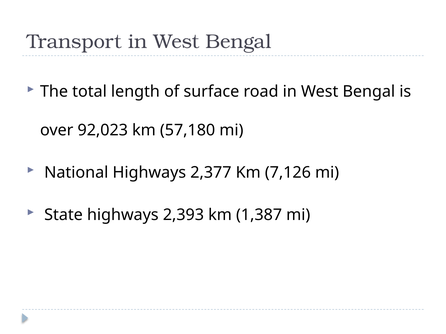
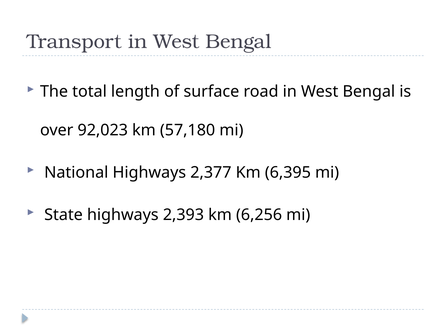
7,126: 7,126 -> 6,395
1,387: 1,387 -> 6,256
